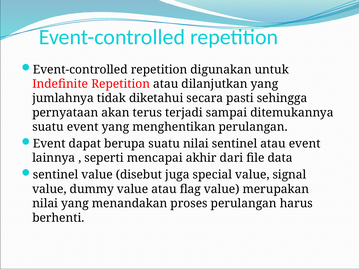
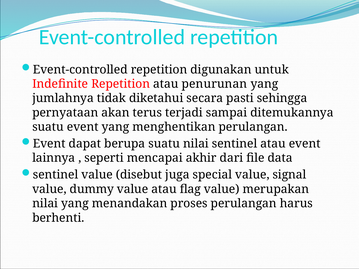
dilanjutkan: dilanjutkan -> penurunan
